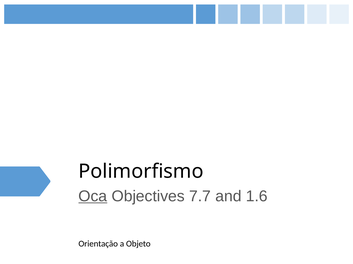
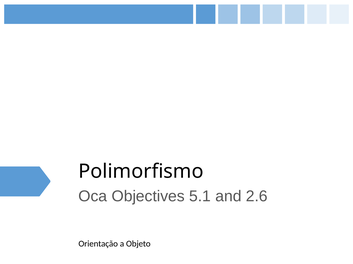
Oca underline: present -> none
7.7: 7.7 -> 5.1
1.6: 1.6 -> 2.6
